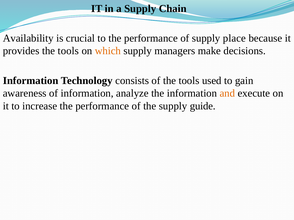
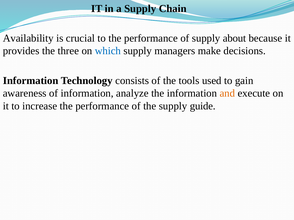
place: place -> about
provides the tools: tools -> three
which colour: orange -> blue
